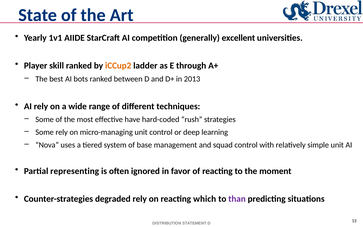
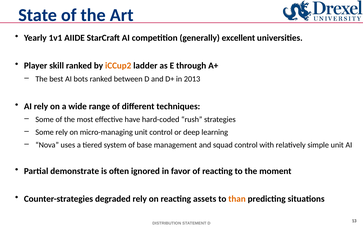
representing: representing -> demonstrate
which: which -> assets
than colour: purple -> orange
